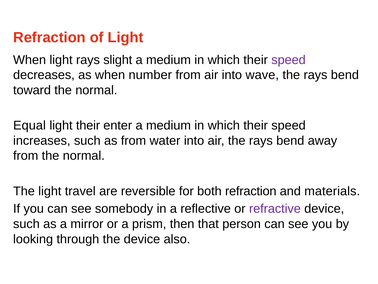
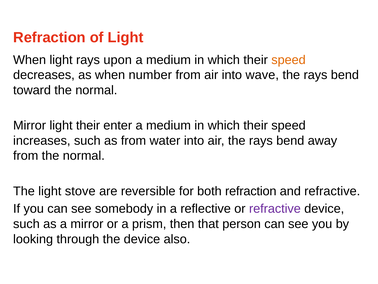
slight: slight -> upon
speed at (289, 60) colour: purple -> orange
Equal at (29, 125): Equal -> Mirror
travel: travel -> stove
and materials: materials -> refractive
